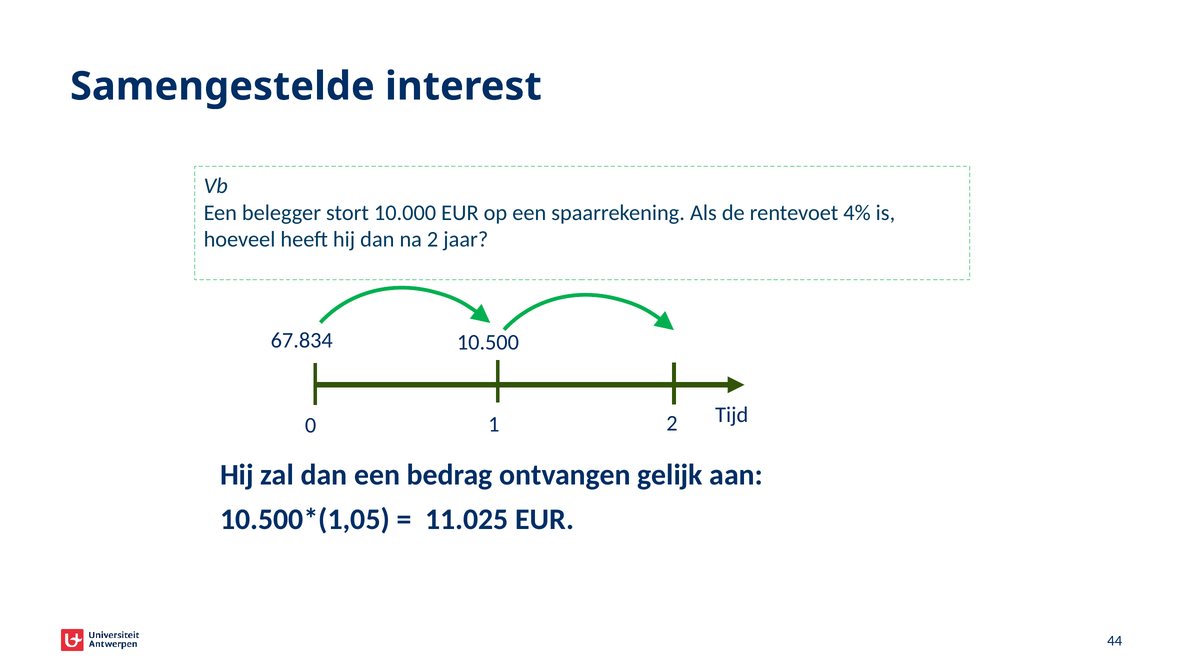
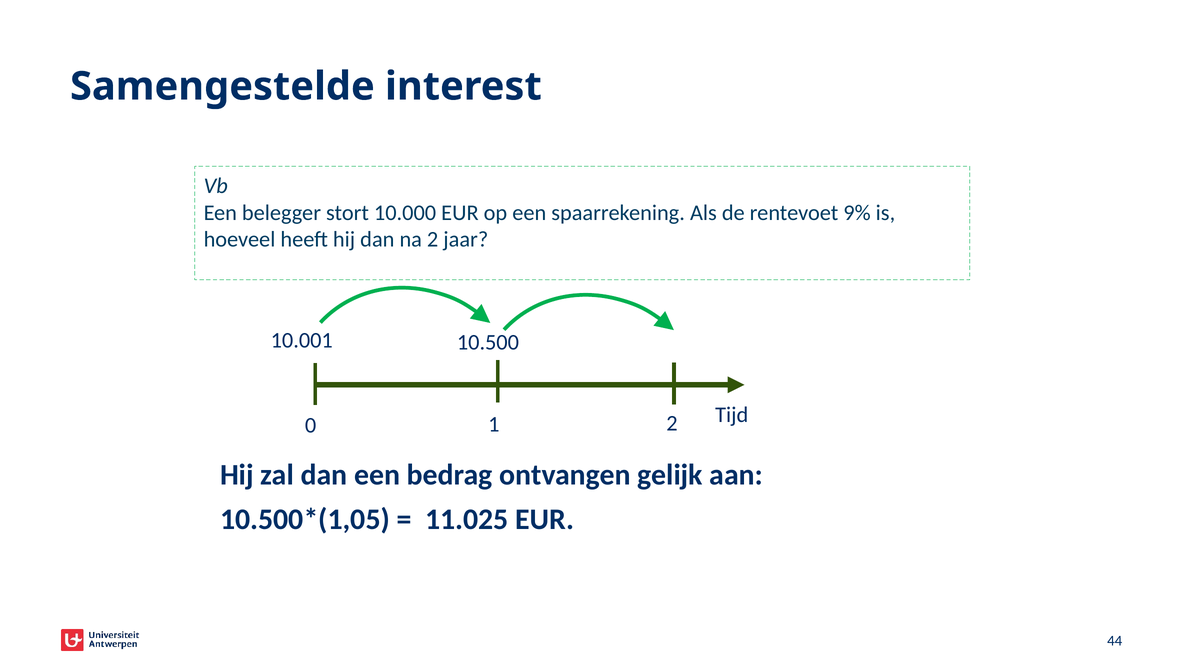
4%: 4% -> 9%
67.834: 67.834 -> 10.001
